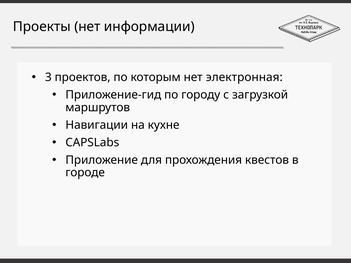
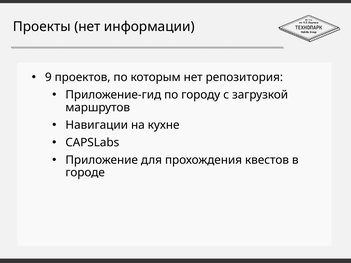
3: 3 -> 9
электронная: электронная -> репозитория
